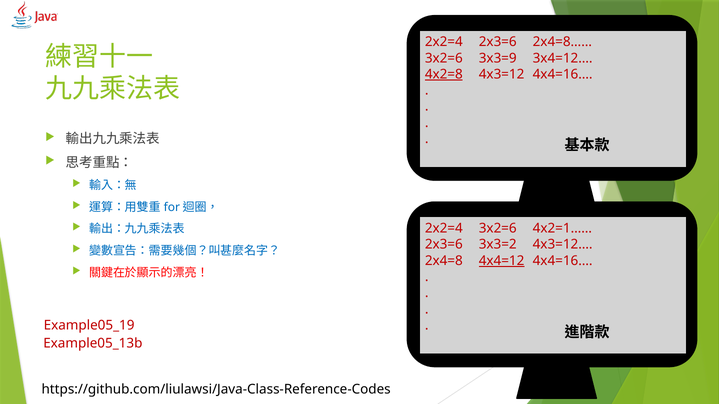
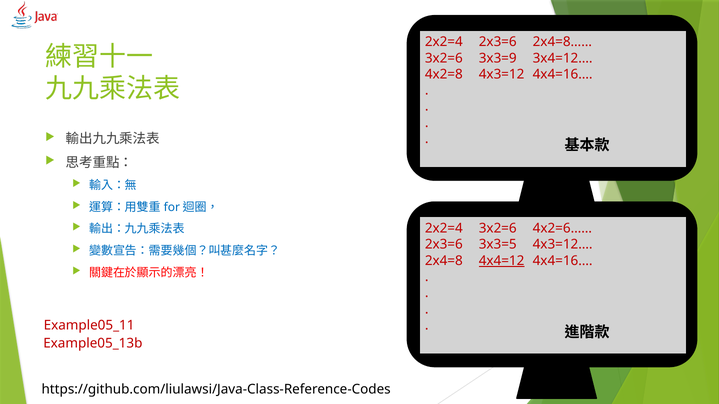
4x2=8 underline: present -> none
4x2=1……: 4x2=1…… -> 4x2=6……
3x3=2: 3x3=2 -> 3x3=5
Example05_19: Example05_19 -> Example05_11
